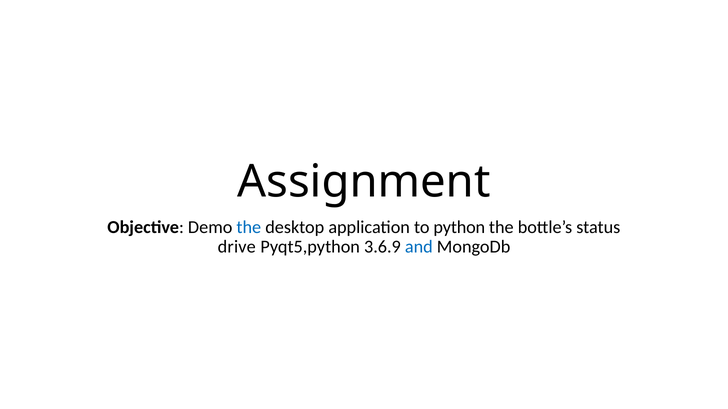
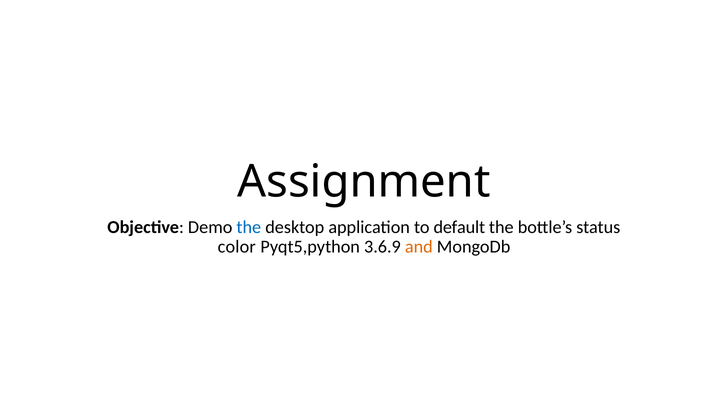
python: python -> default
drive: drive -> color
and colour: blue -> orange
